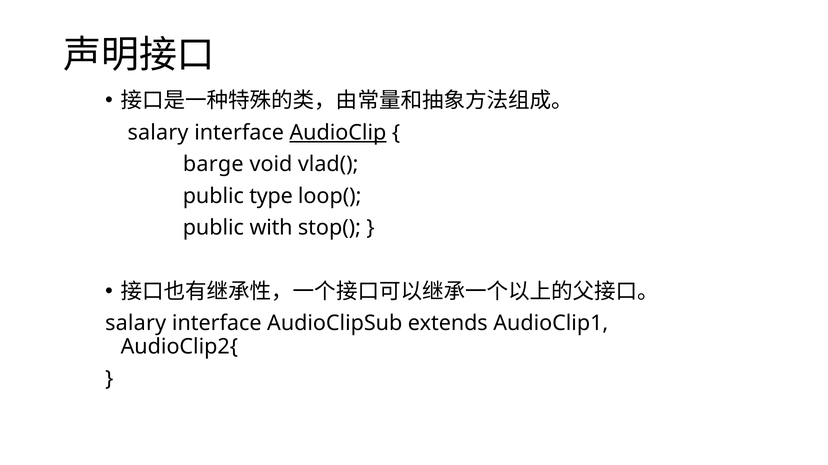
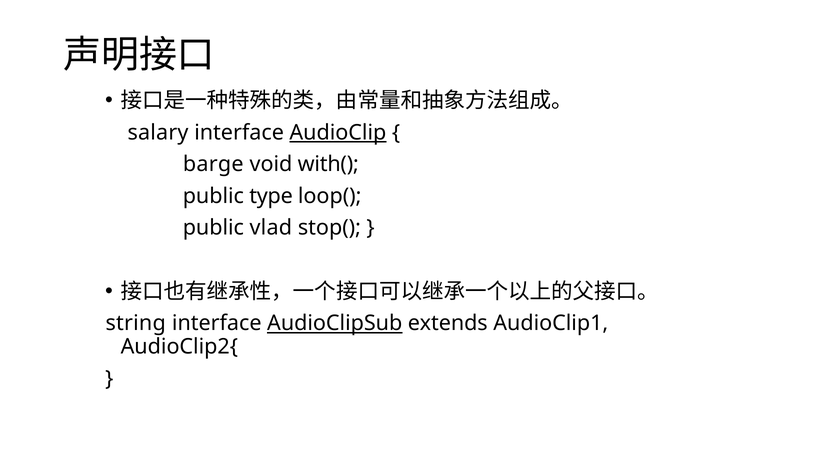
vlad(: vlad( -> with(
with: with -> vlad
salary at (136, 324): salary -> string
AudioClipSub underline: none -> present
